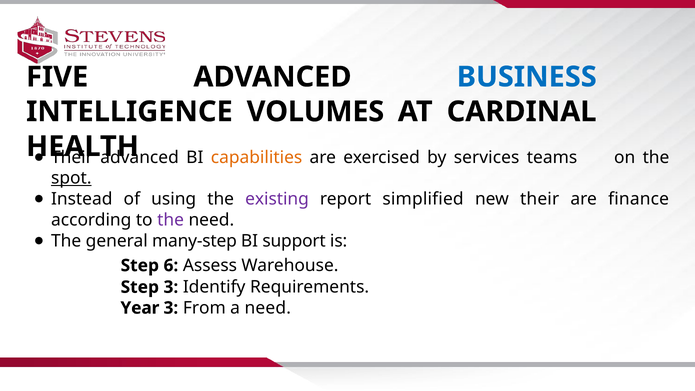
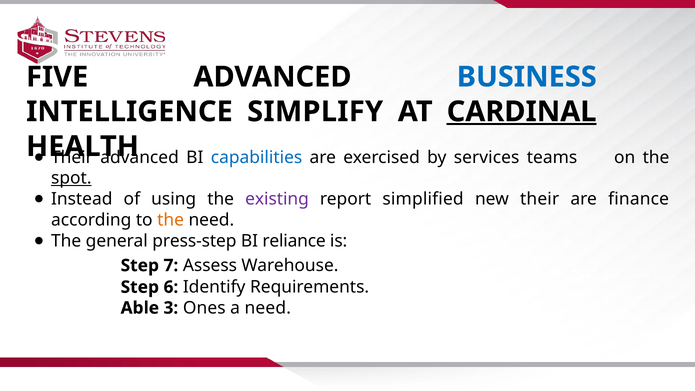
VOLUMES: VOLUMES -> SIMPLIFY
CARDINAL underline: none -> present
capabilities colour: orange -> blue
the at (171, 220) colour: purple -> orange
many-step: many-step -> press-step
support: support -> reliance
6: 6 -> 7
Step 3: 3 -> 6
Year: Year -> Able
From: From -> Ones
